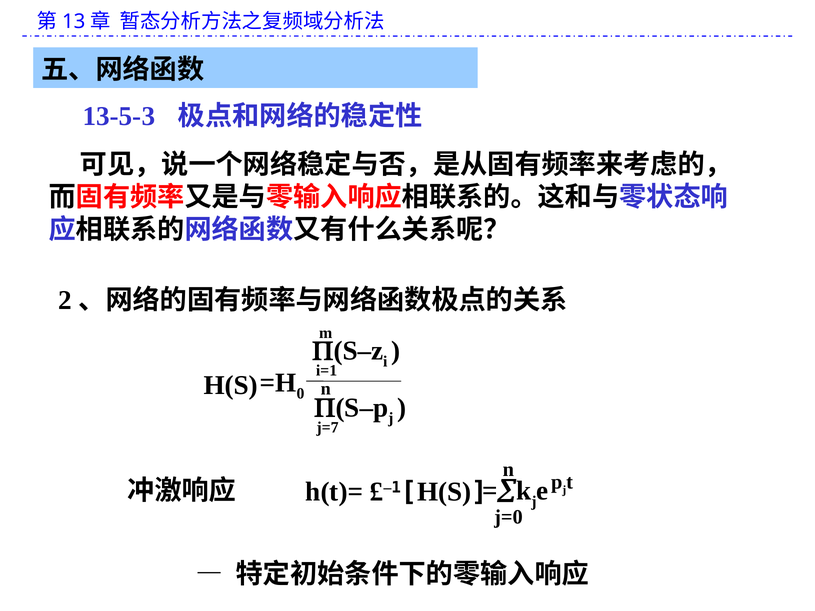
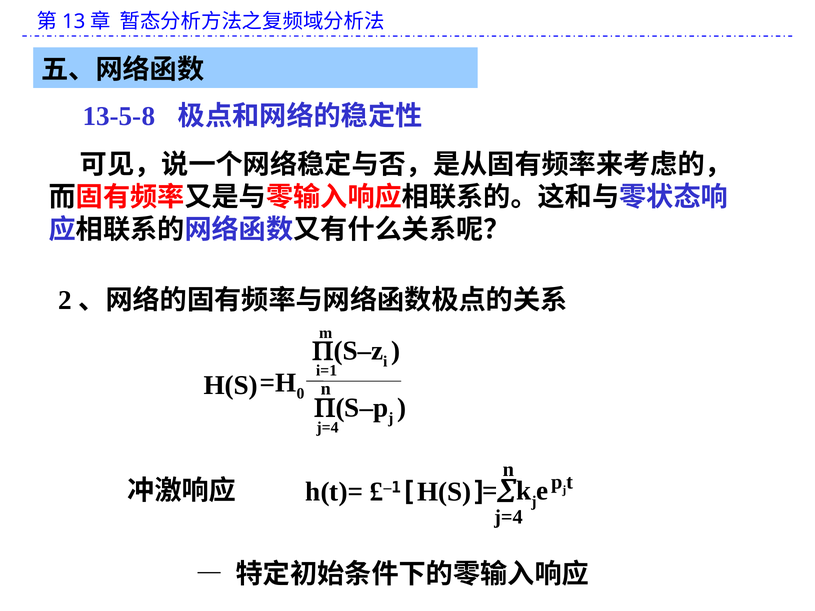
13-5-3: 13-5-3 -> 13-5-8
j=7 at (328, 428): j=7 -> j=4
j=0 at (508, 517): j=0 -> j=4
